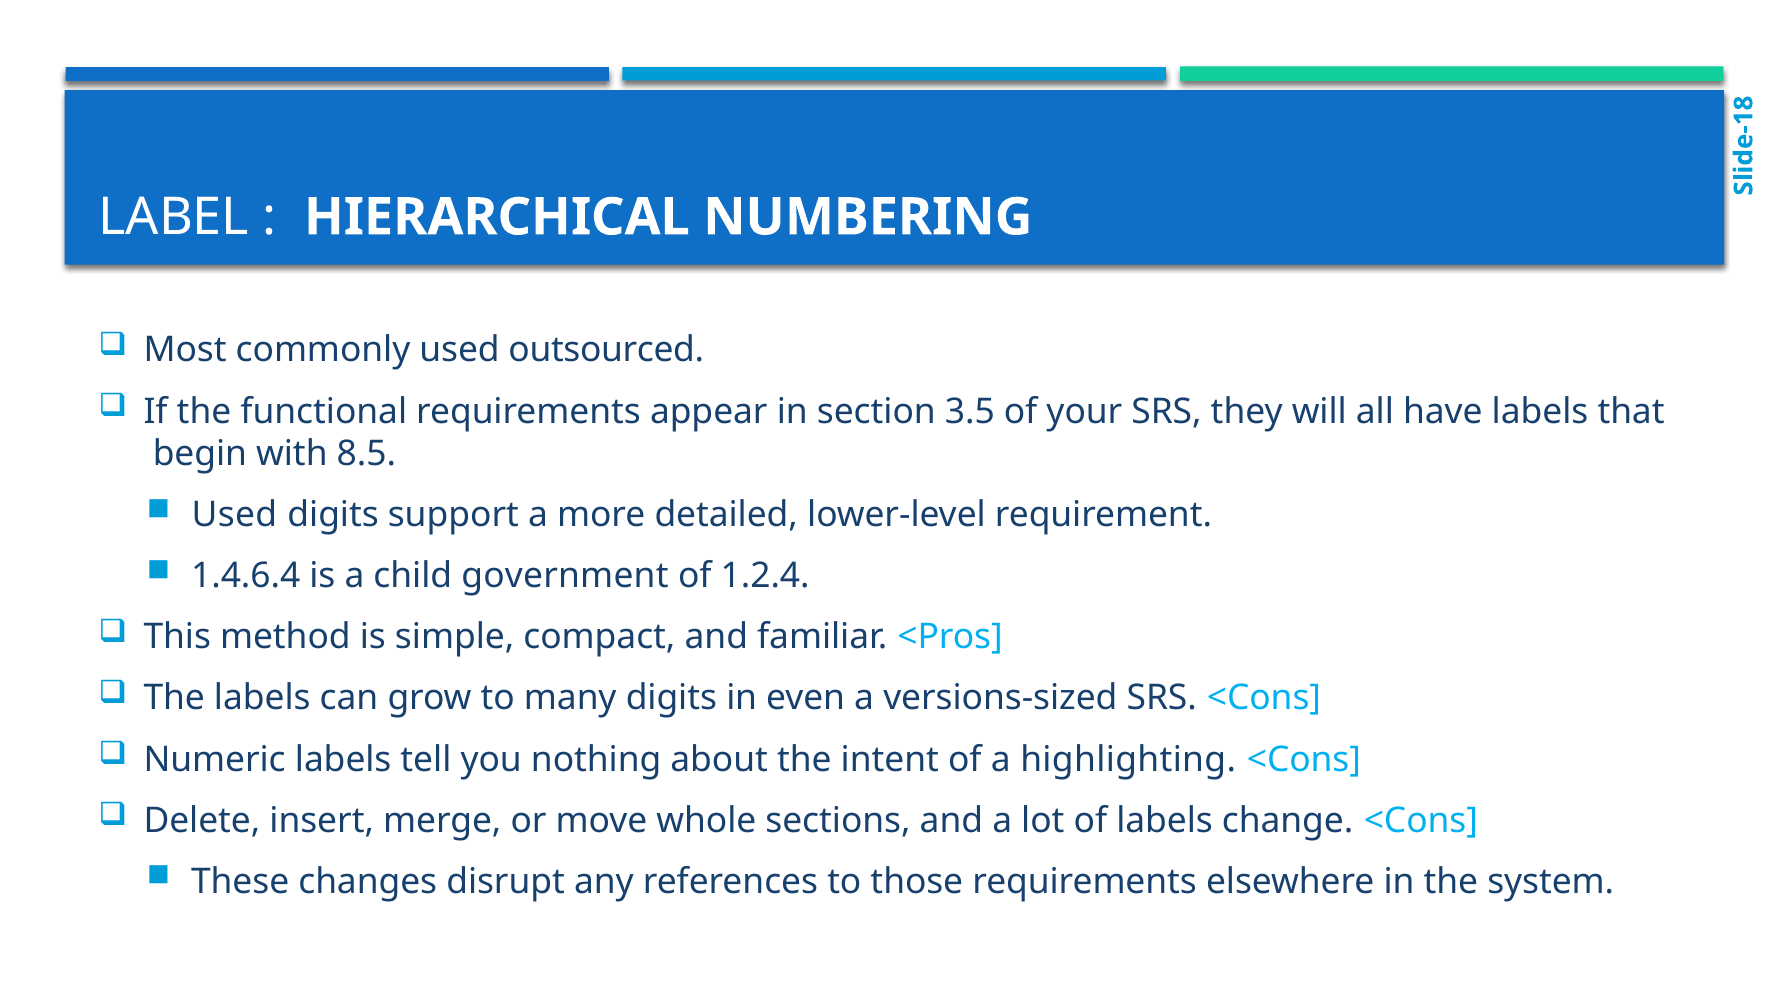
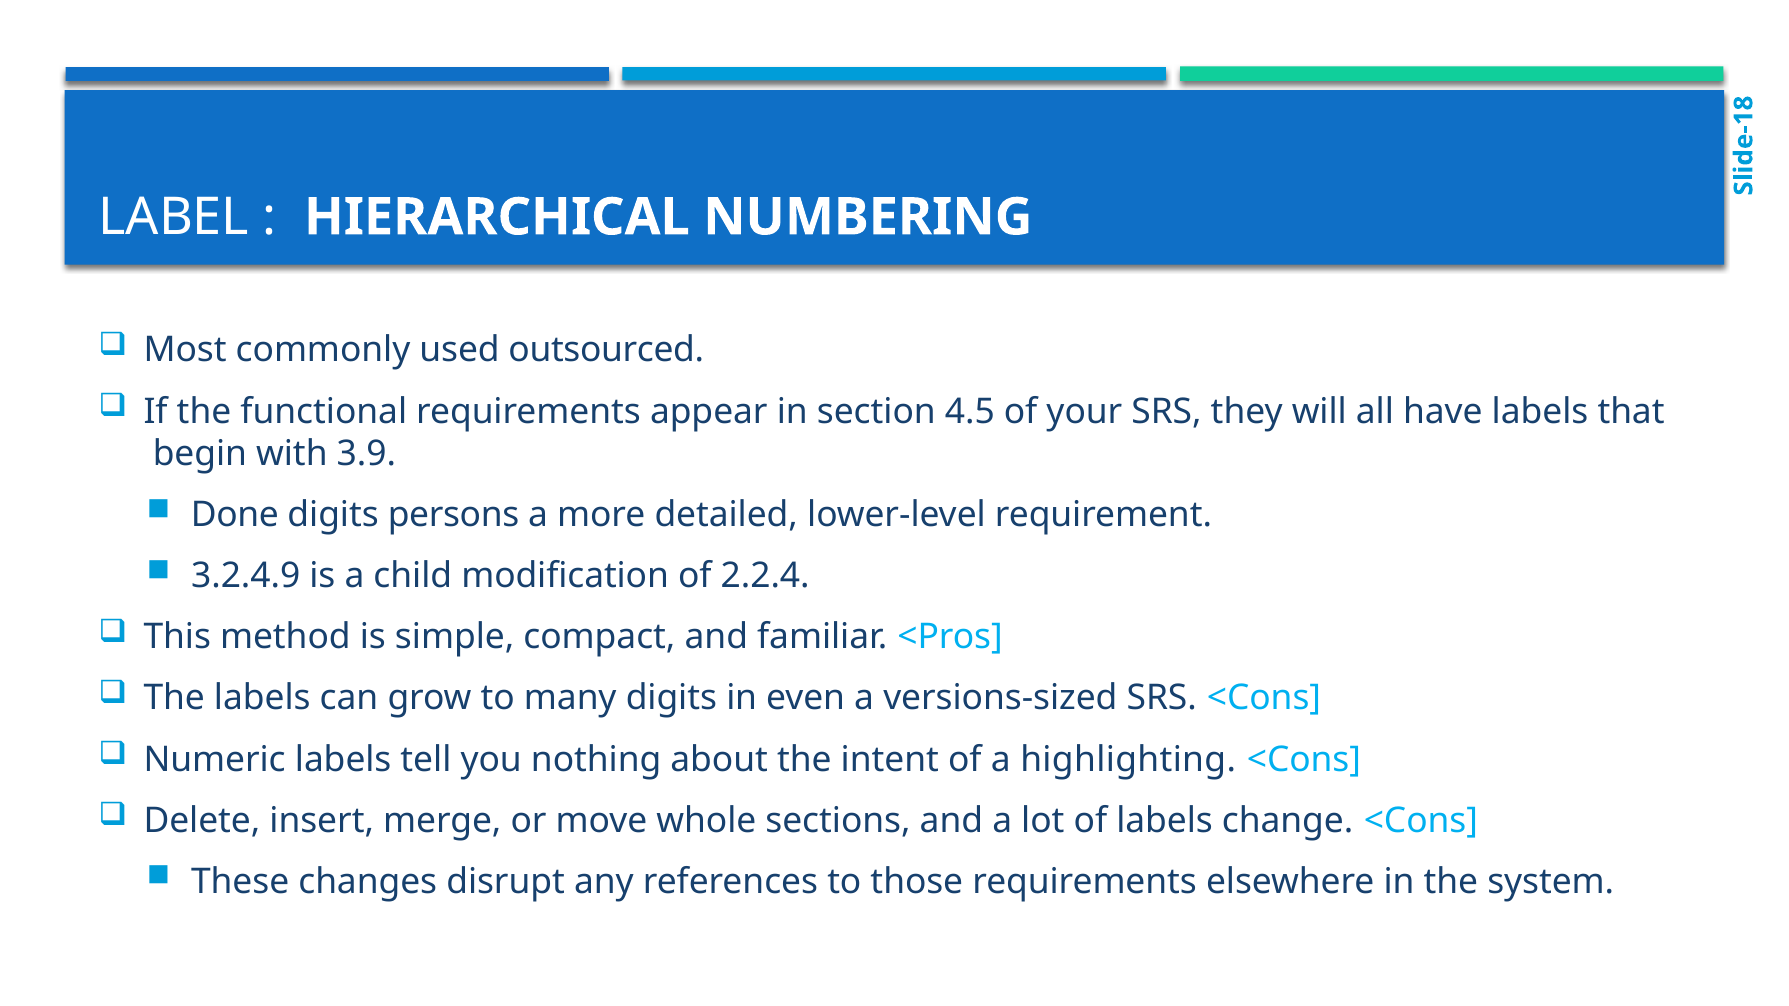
3.5: 3.5 -> 4.5
8.5: 8.5 -> 3.9
Used at (234, 515): Used -> Done
support: support -> persons
1.4.6.4: 1.4.6.4 -> 3.2.4.9
government: government -> modification
1.2.4: 1.2.4 -> 2.2.4
